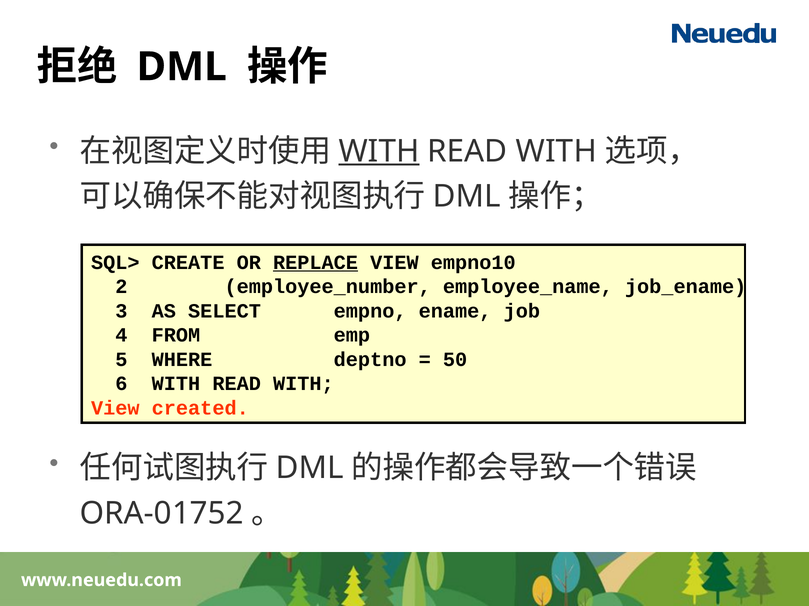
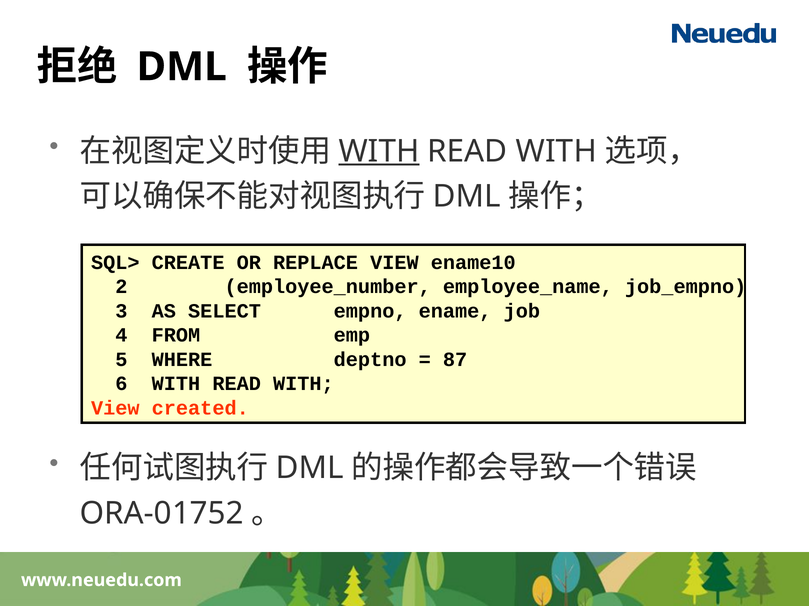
REPLACE underline: present -> none
empno10: empno10 -> ename10
job_ename: job_ename -> job_empno
50: 50 -> 87
